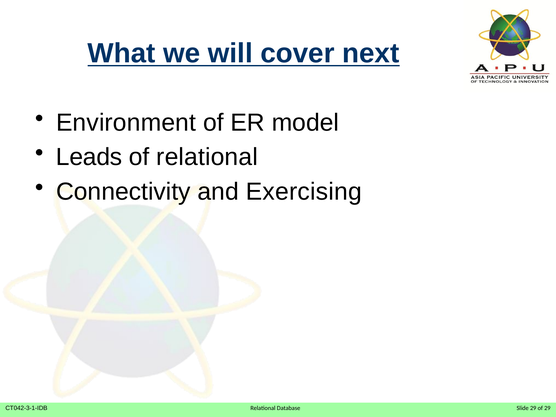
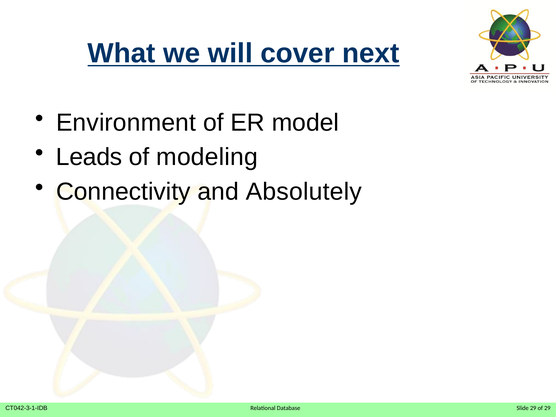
of relational: relational -> modeling
Exercising: Exercising -> Absolutely
